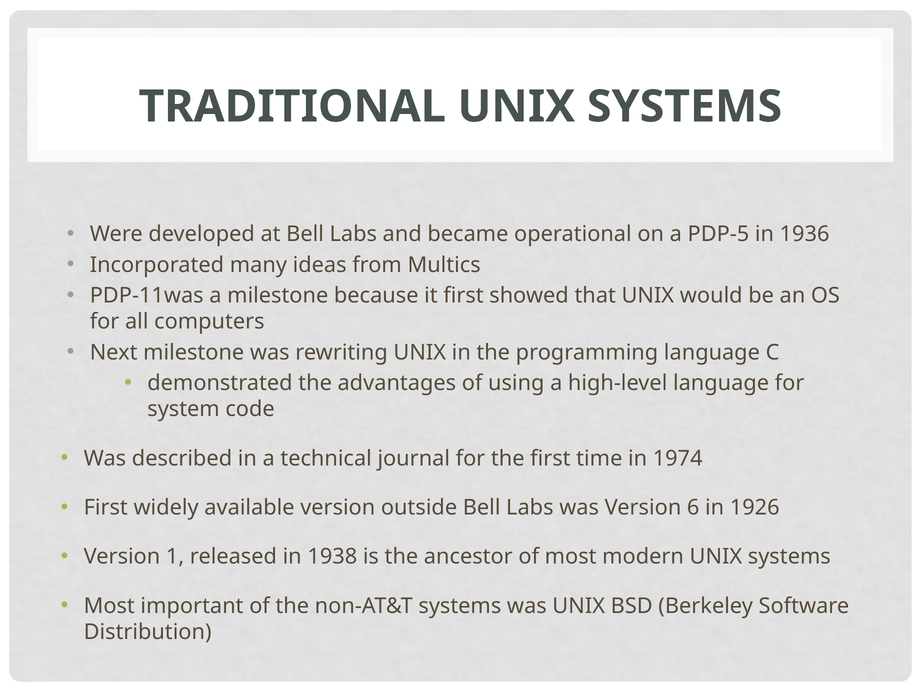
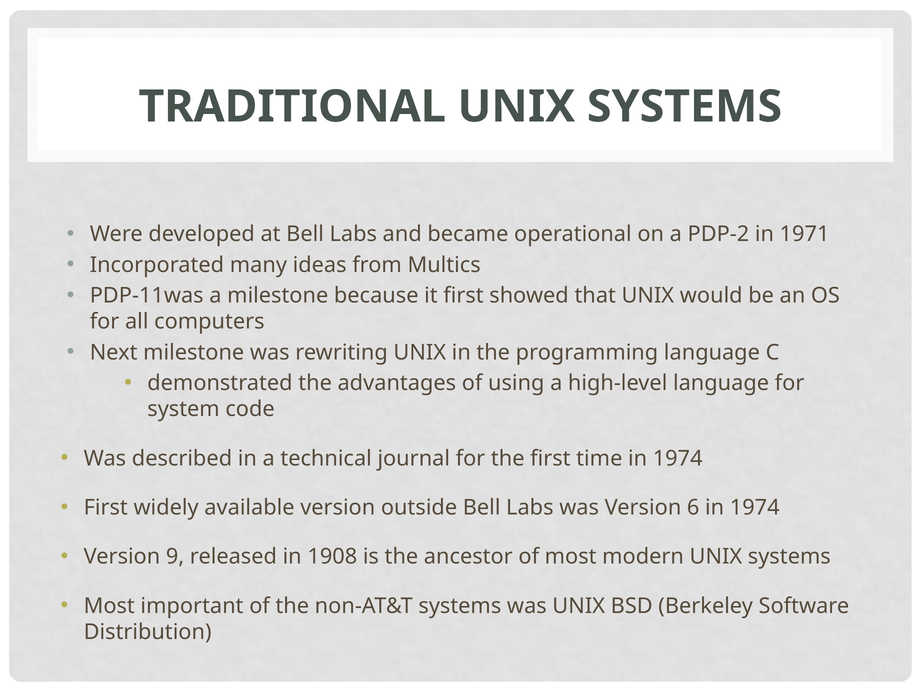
PDP-5: PDP-5 -> PDP-2
1936: 1936 -> 1971
6 in 1926: 1926 -> 1974
1: 1 -> 9
1938: 1938 -> 1908
